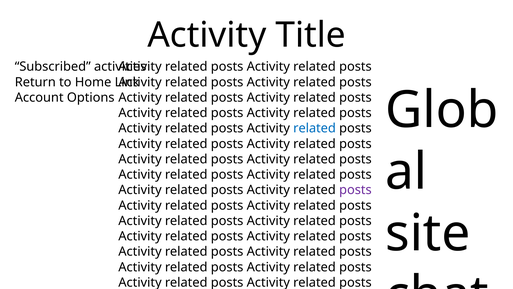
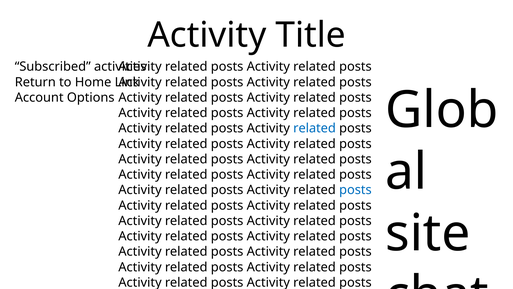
posts at (355, 190) colour: purple -> blue
